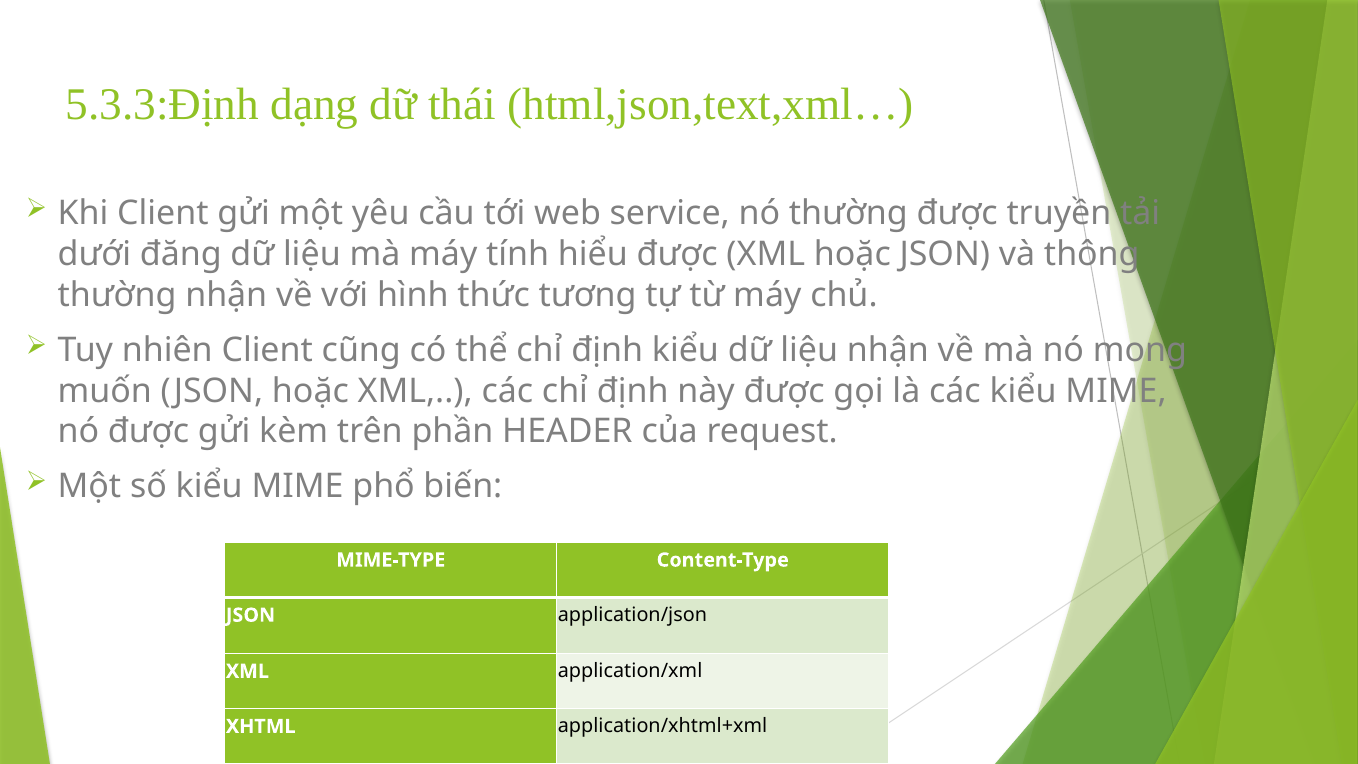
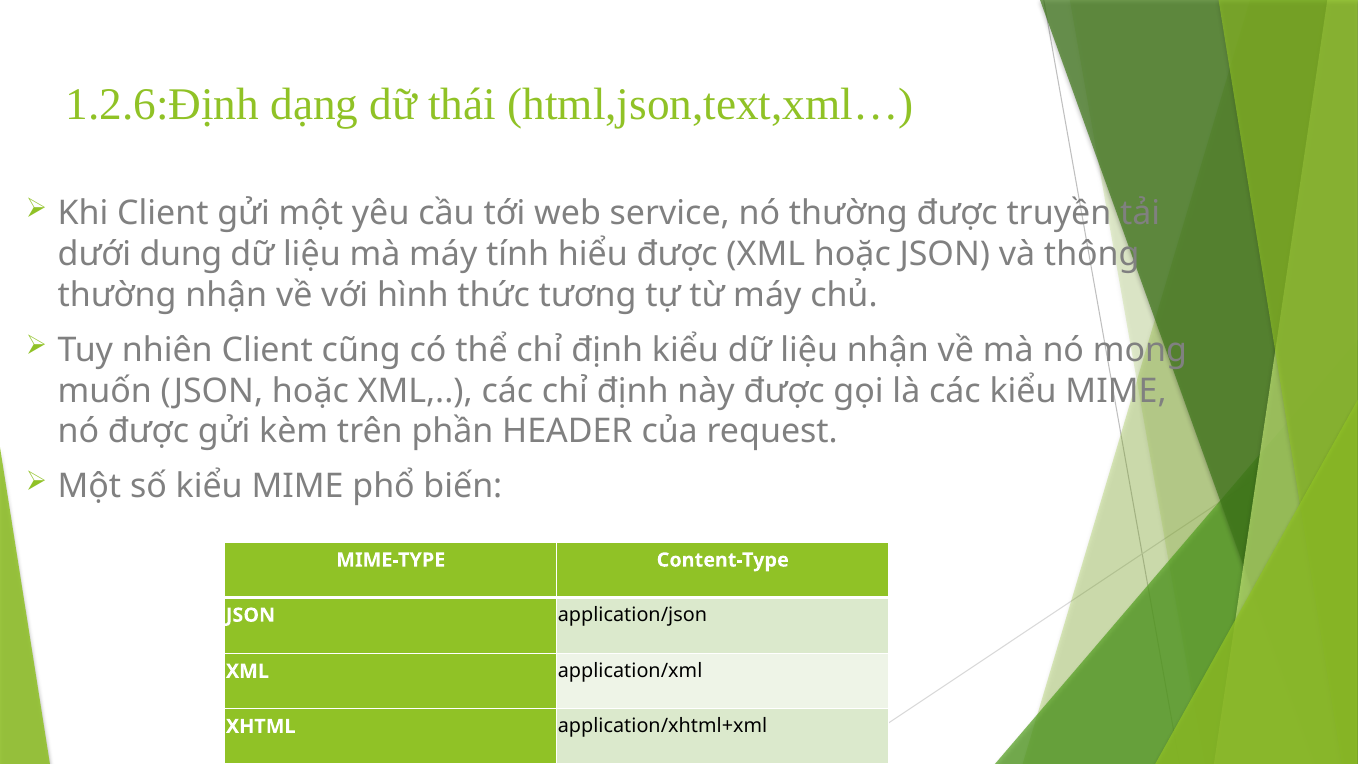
5.3.3:Định: 5.3.3:Định -> 1.2.6:Định
đăng: đăng -> dụng
